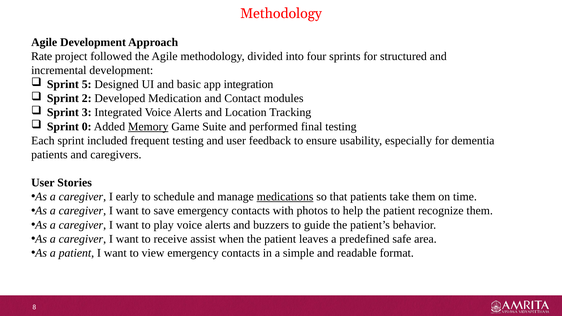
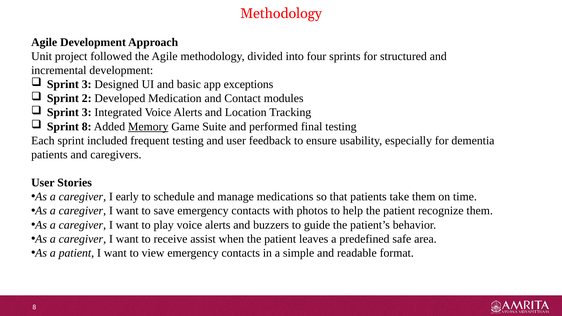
Rate: Rate -> Unit
5 at (87, 84): 5 -> 3
integration: integration -> exceptions
Sprint 0: 0 -> 8
medications underline: present -> none
